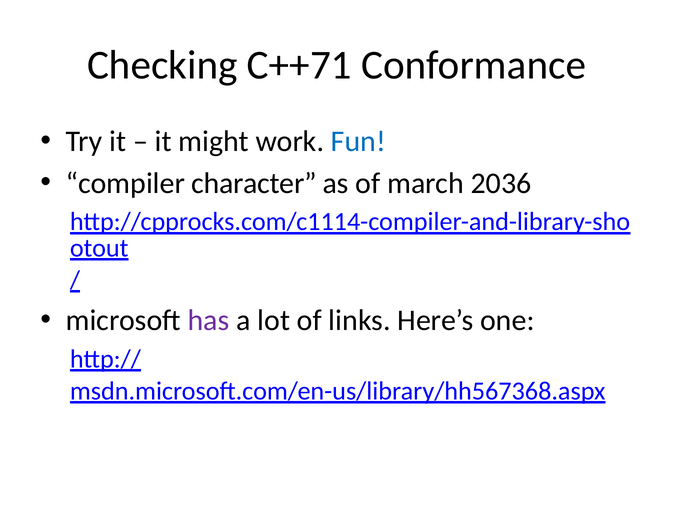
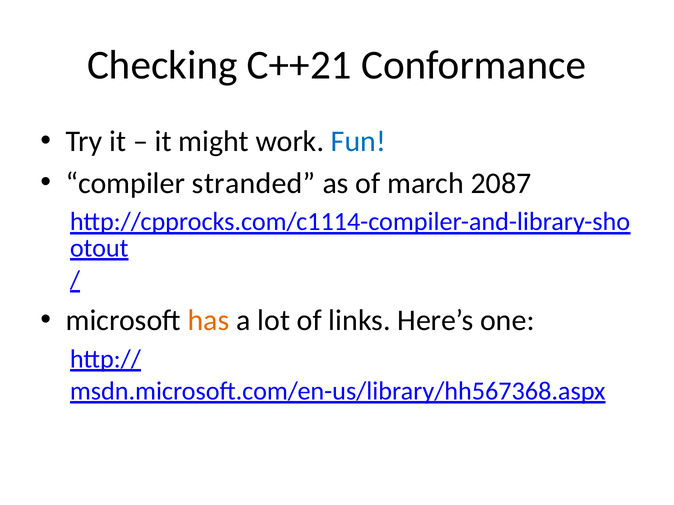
C++71: C++71 -> C++21
character: character -> stranded
2036: 2036 -> 2087
has colour: purple -> orange
